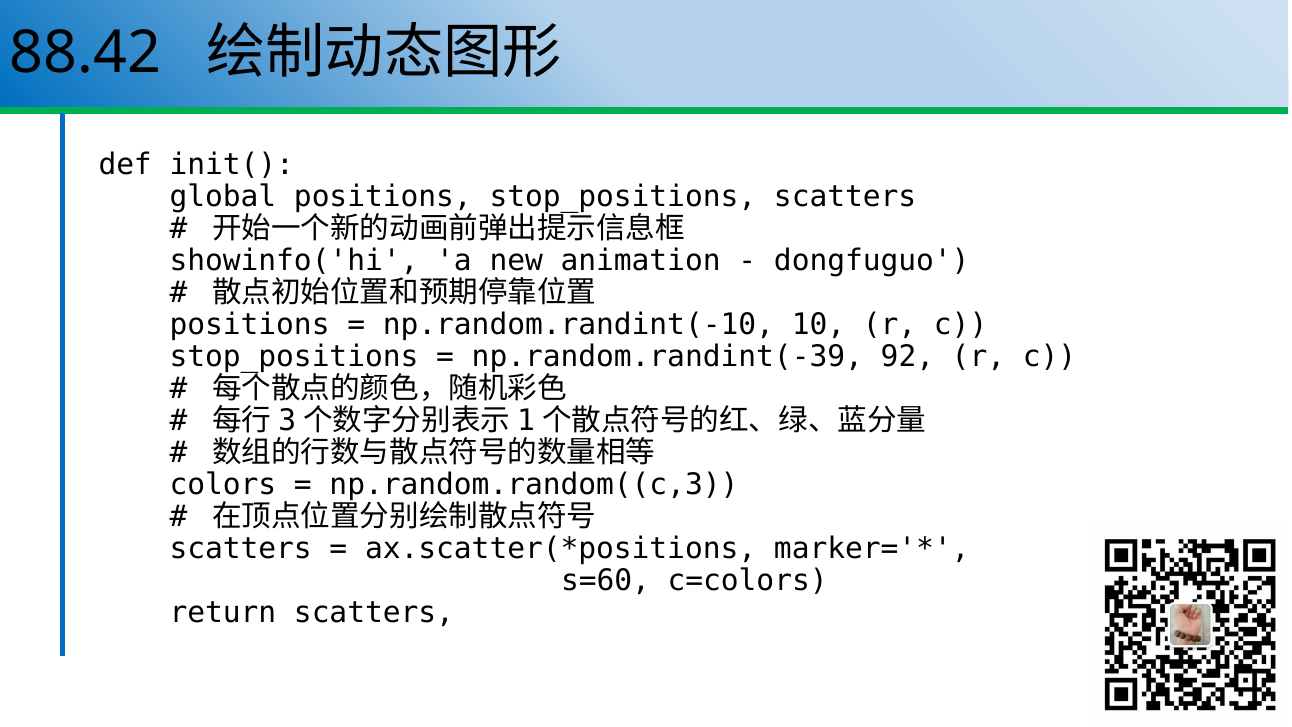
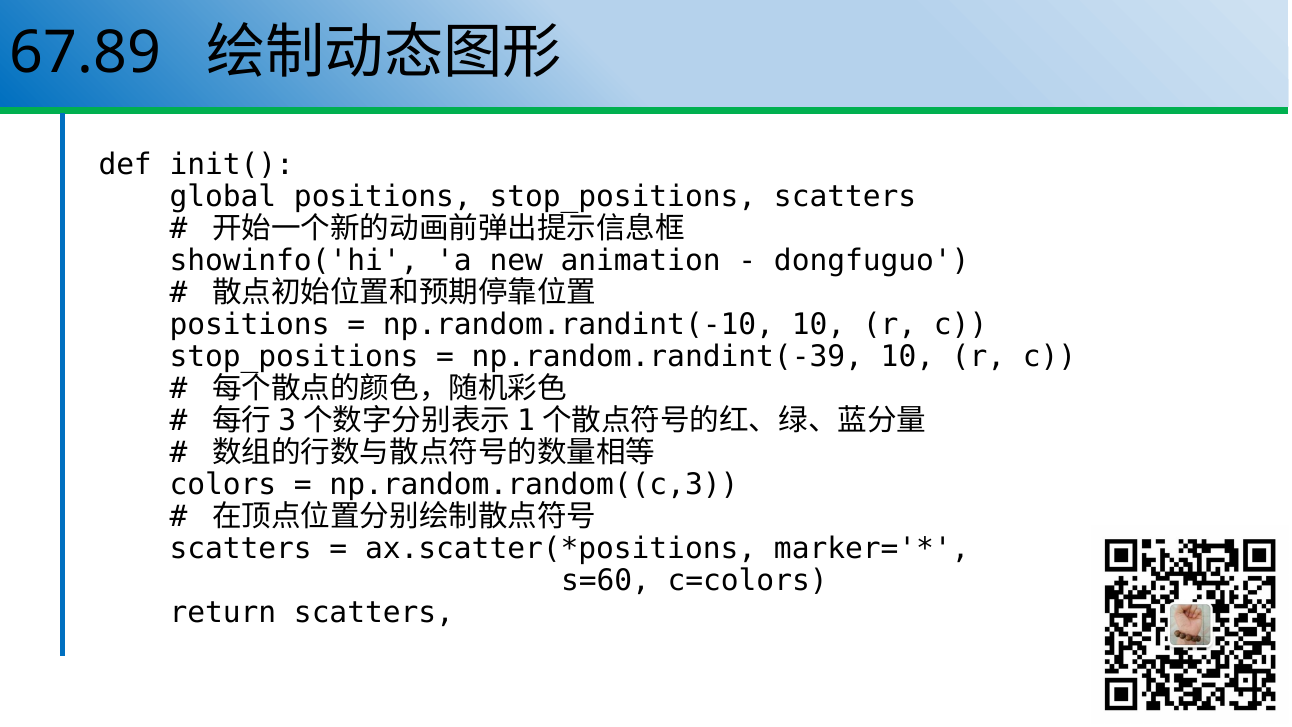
88.42: 88.42 -> 67.89
np.random.randint(-39 92: 92 -> 10
